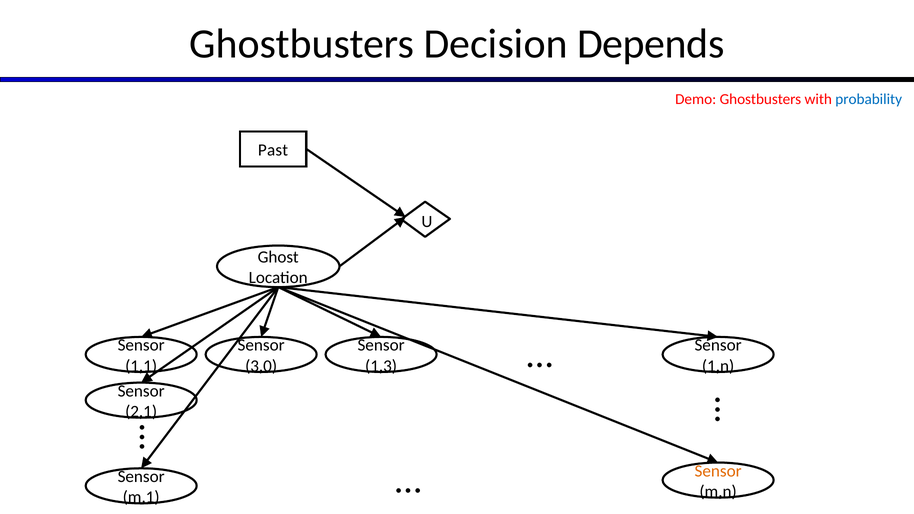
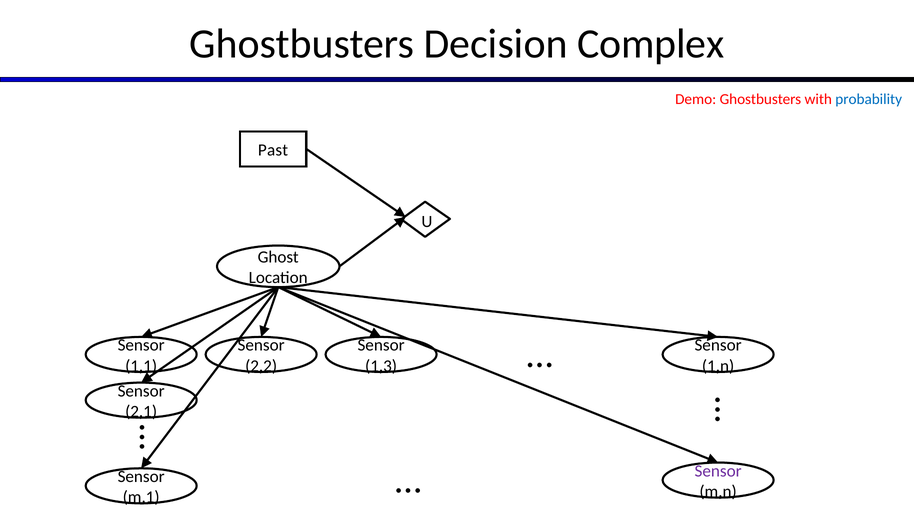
Depends: Depends -> Complex
3,0: 3,0 -> 2,2
Sensor at (718, 471) colour: orange -> purple
